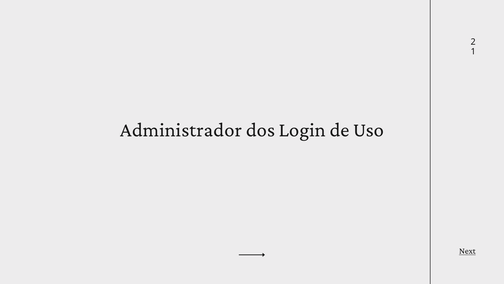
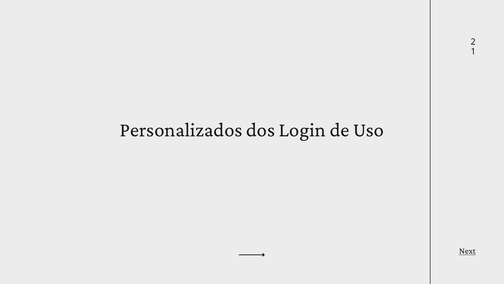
Administrador: Administrador -> Personalizados
